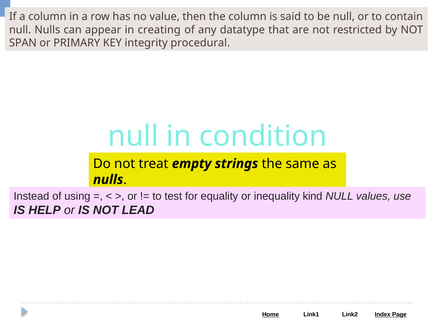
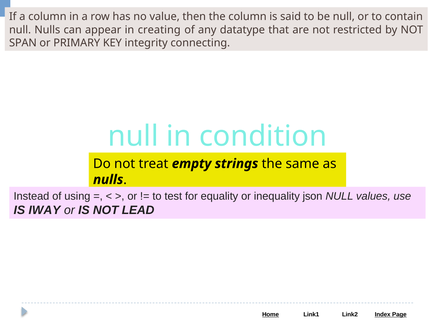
procedural: procedural -> connecting
kind: kind -> json
HELP: HELP -> IWAY
